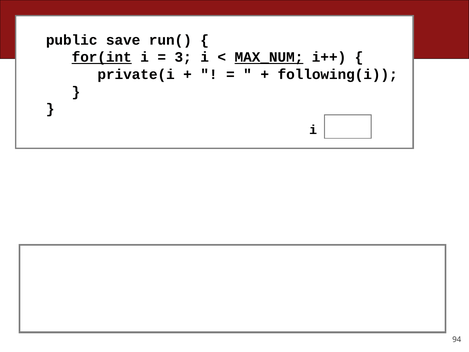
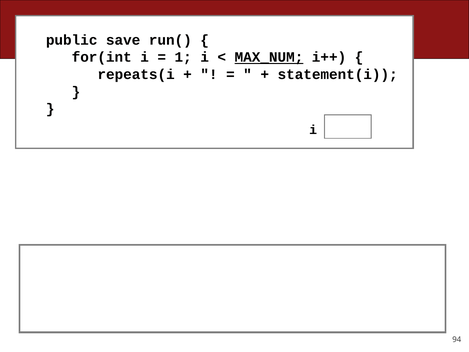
for(int underline: present -> none
3: 3 -> 1
private(i: private(i -> repeats(i
following(i: following(i -> statement(i
